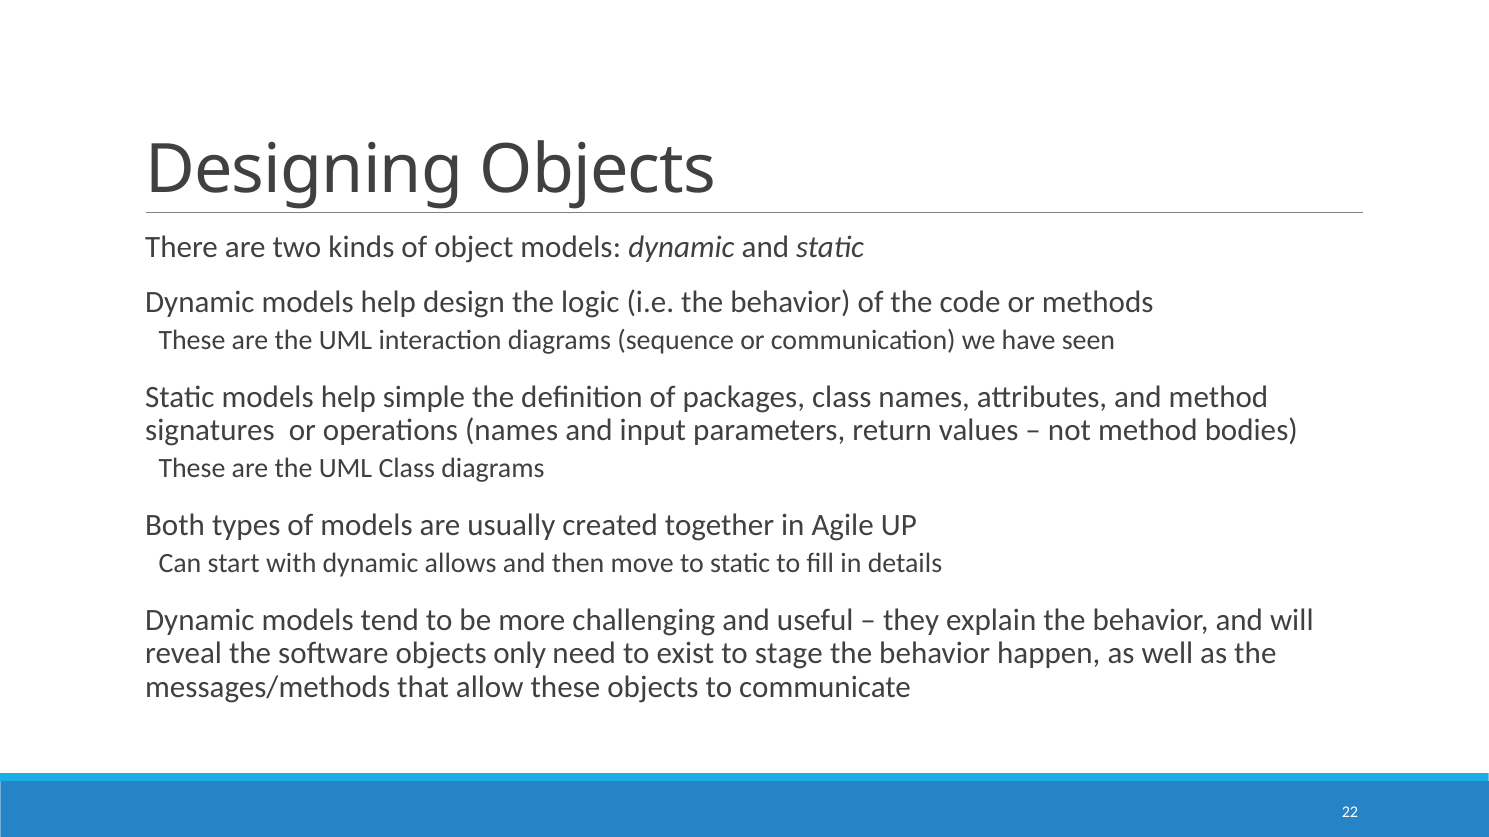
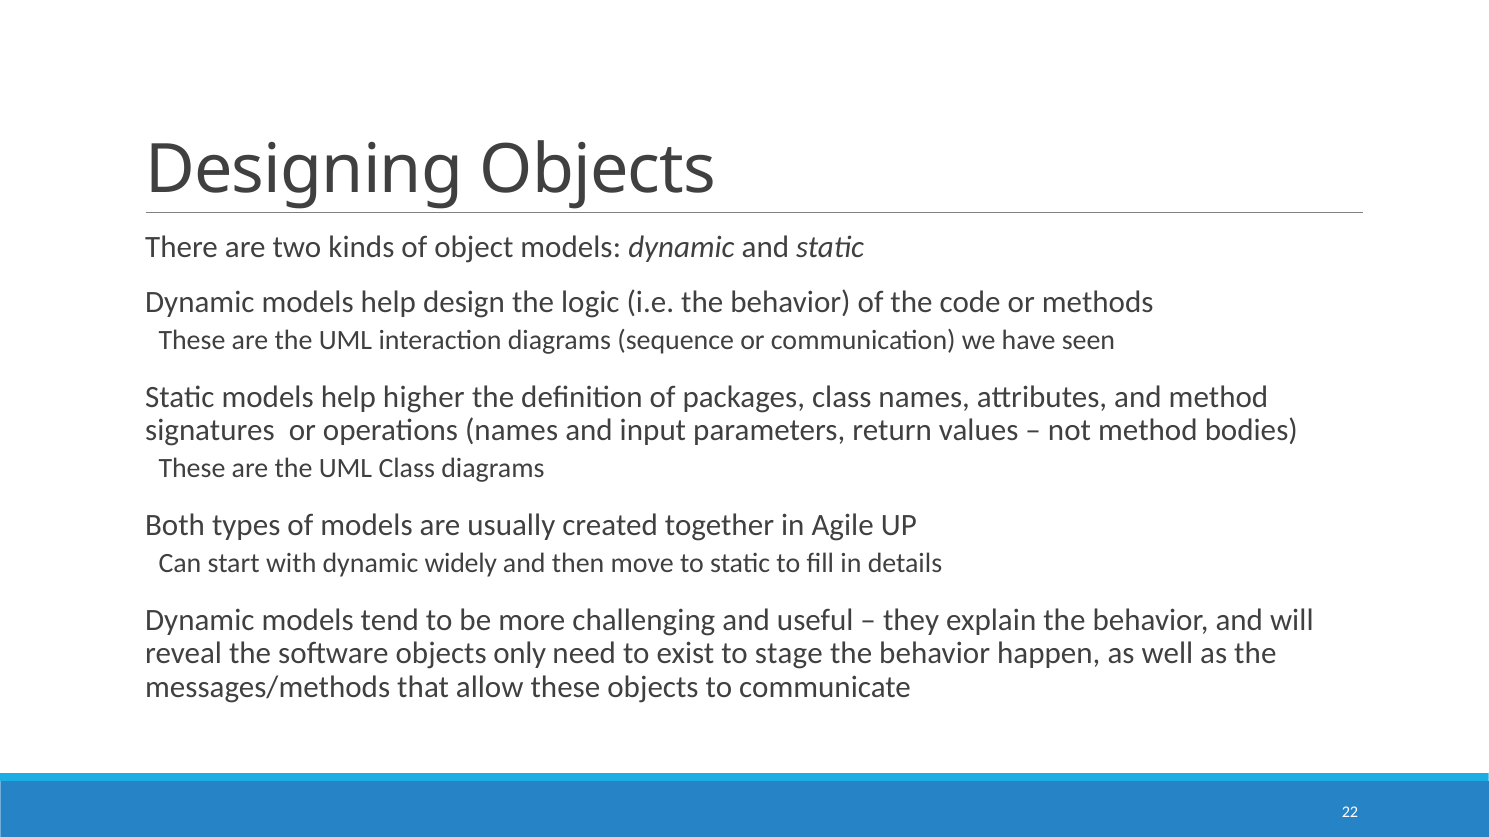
simple: simple -> higher
allows: allows -> widely
